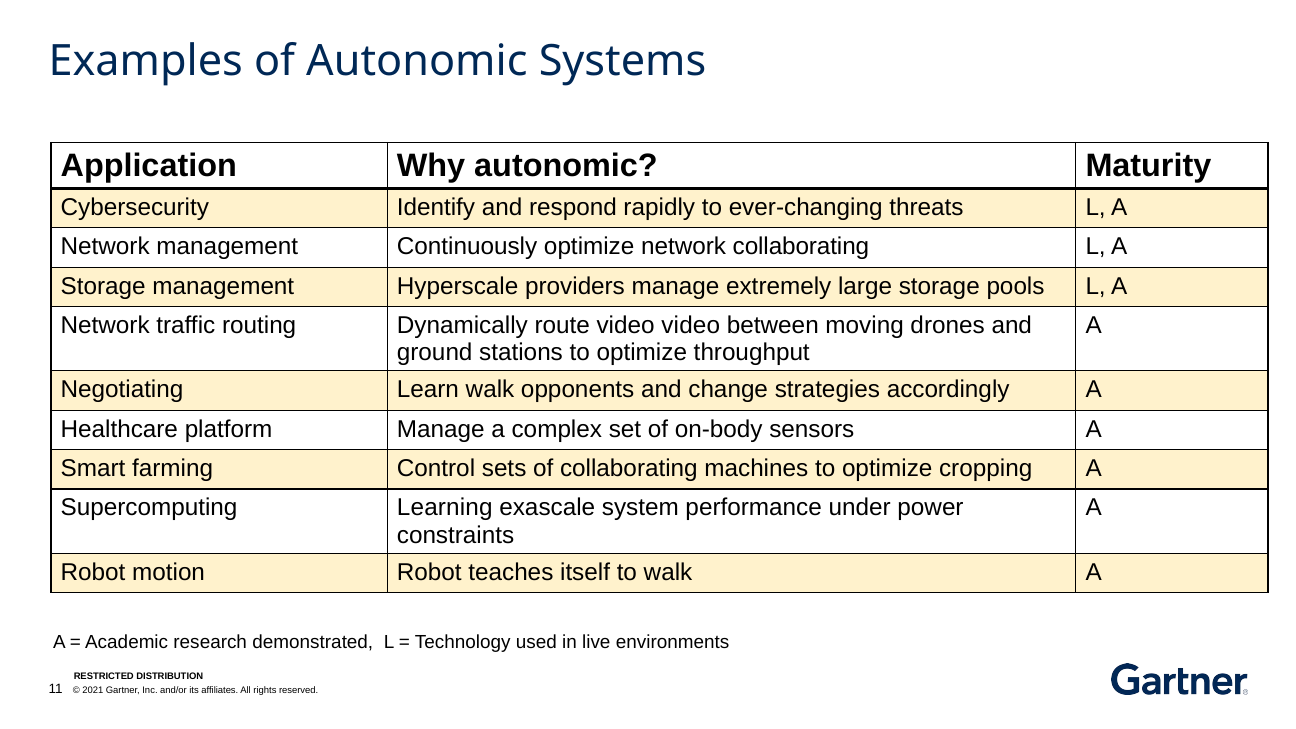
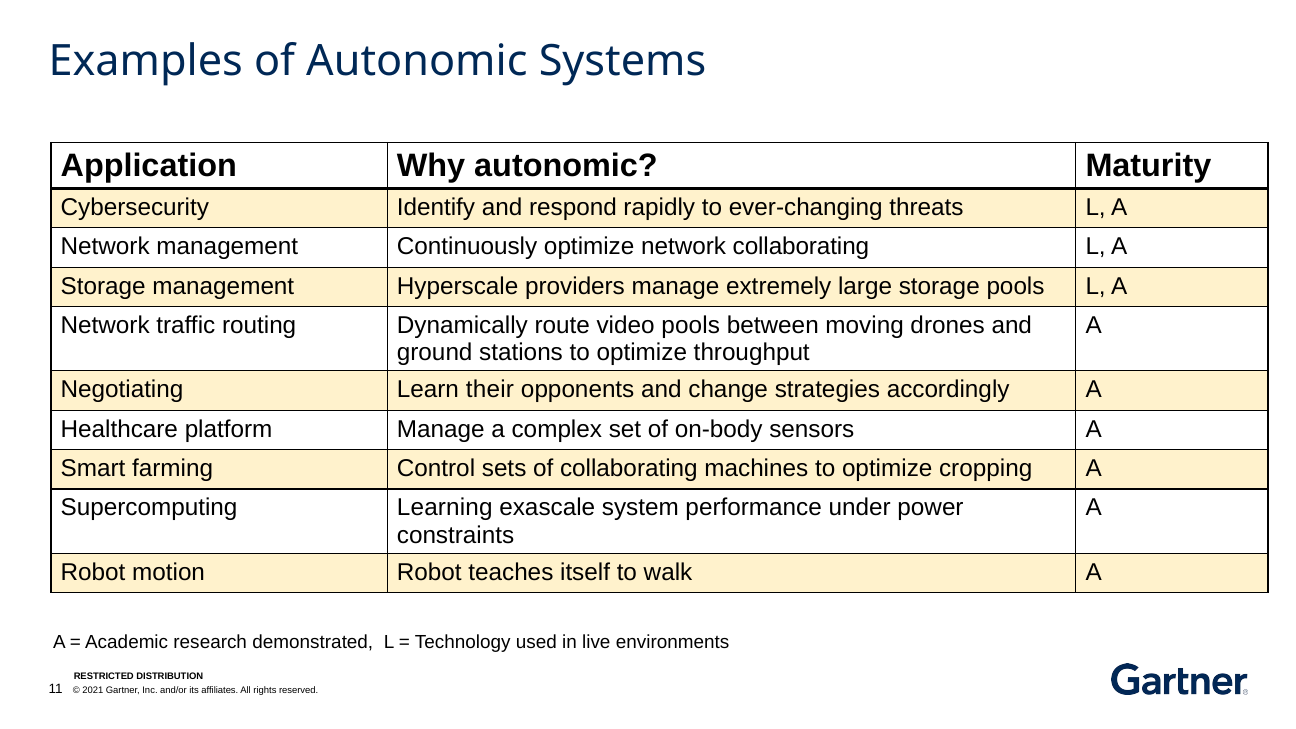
video video: video -> pools
Learn walk: walk -> their
